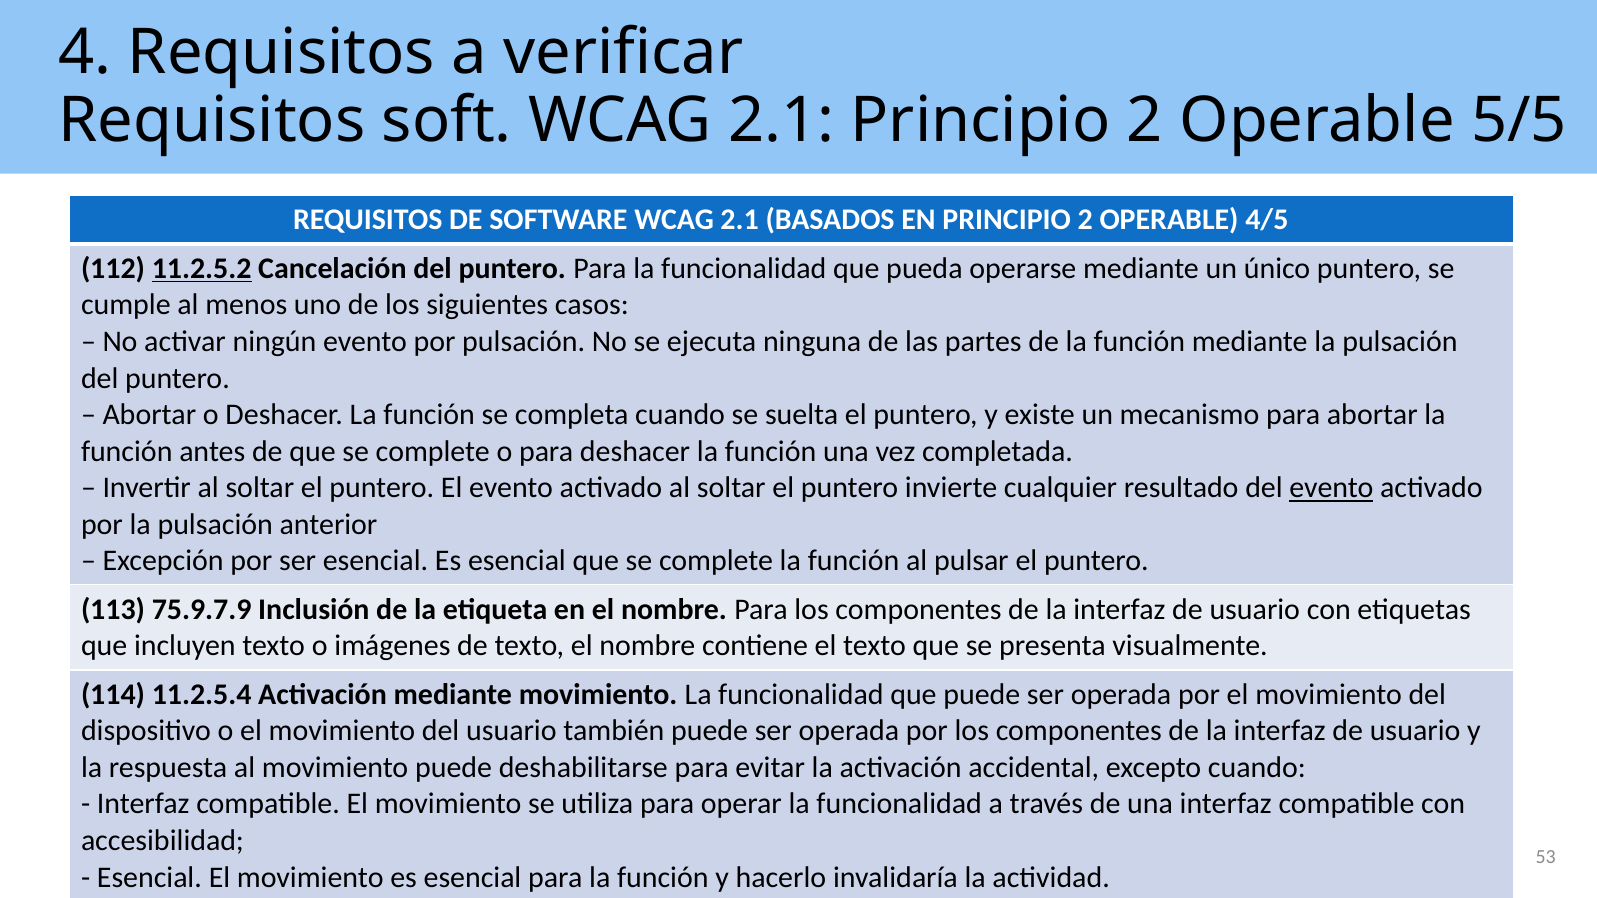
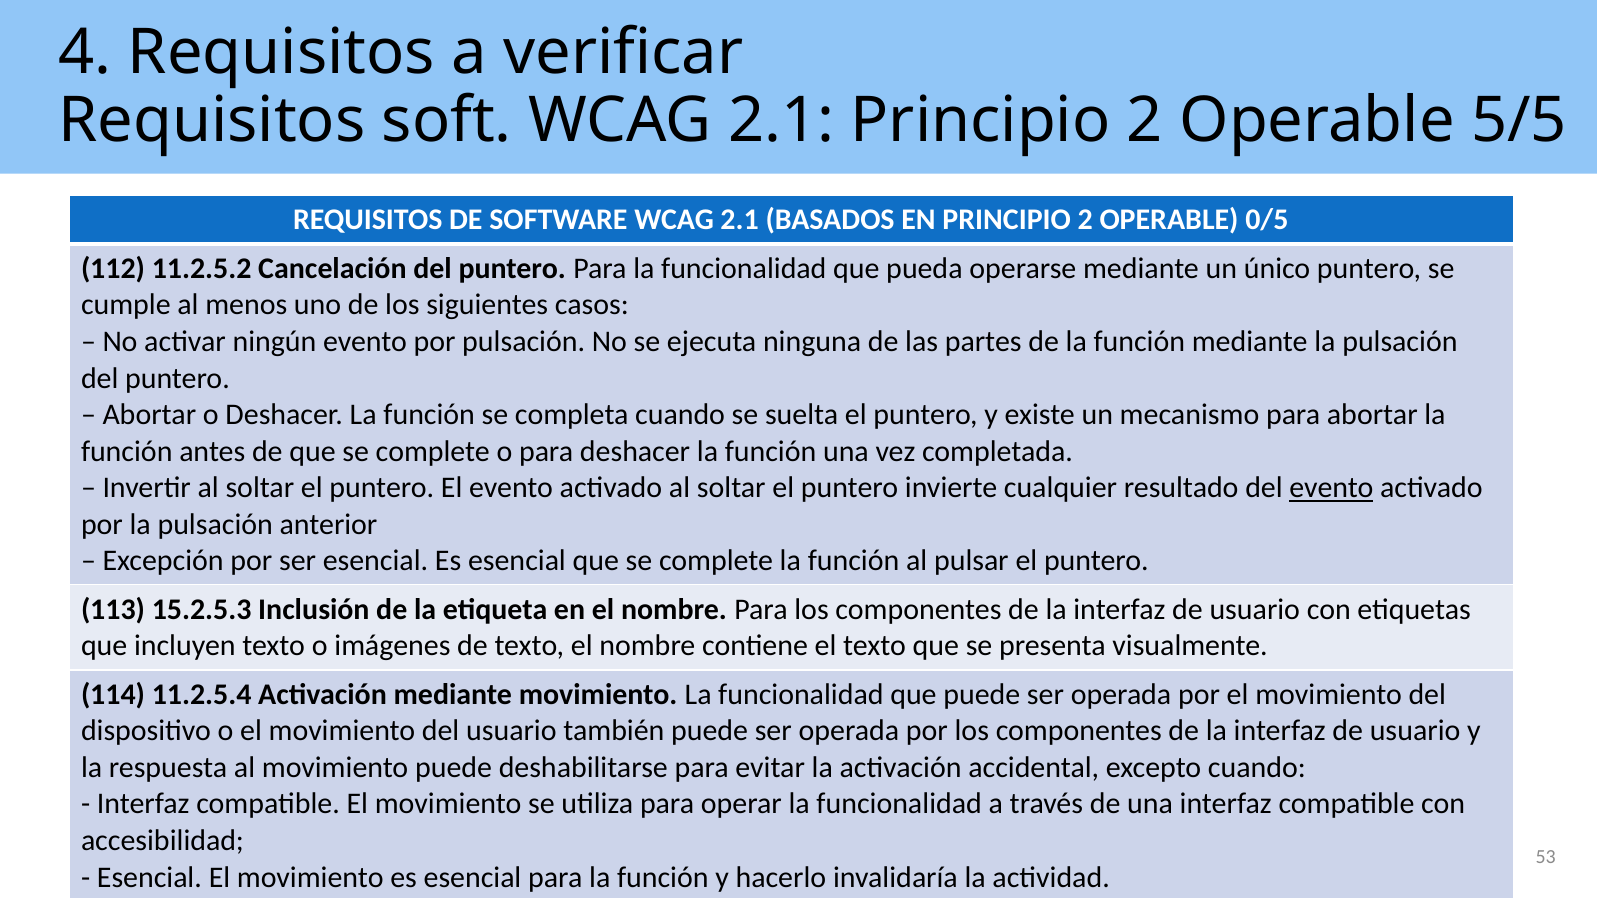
4/5: 4/5 -> 0/5
11.2.5.2 underline: present -> none
75.9.7.9: 75.9.7.9 -> 15.2.5.3
